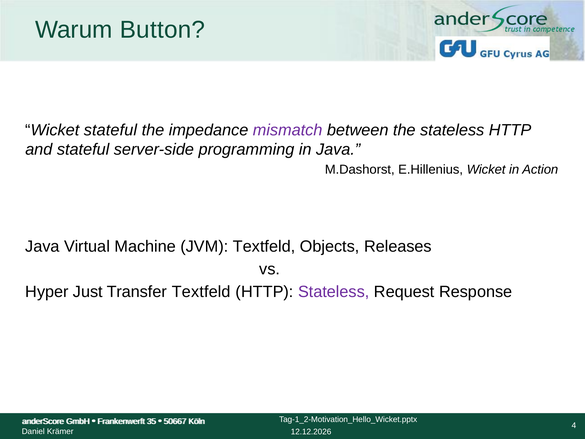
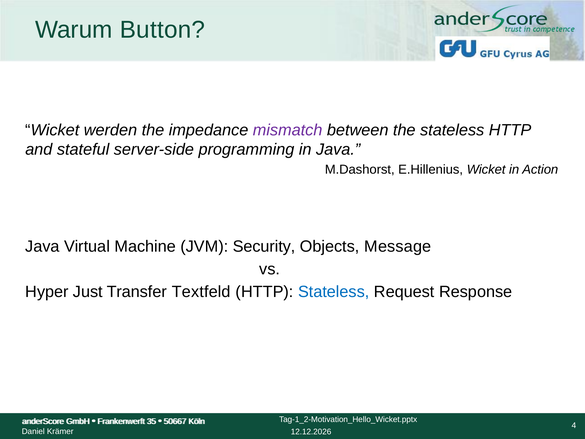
Wicket stateful: stateful -> werden
JVM Textfeld: Textfeld -> Security
Releases: Releases -> Message
Stateless at (334, 292) colour: purple -> blue
